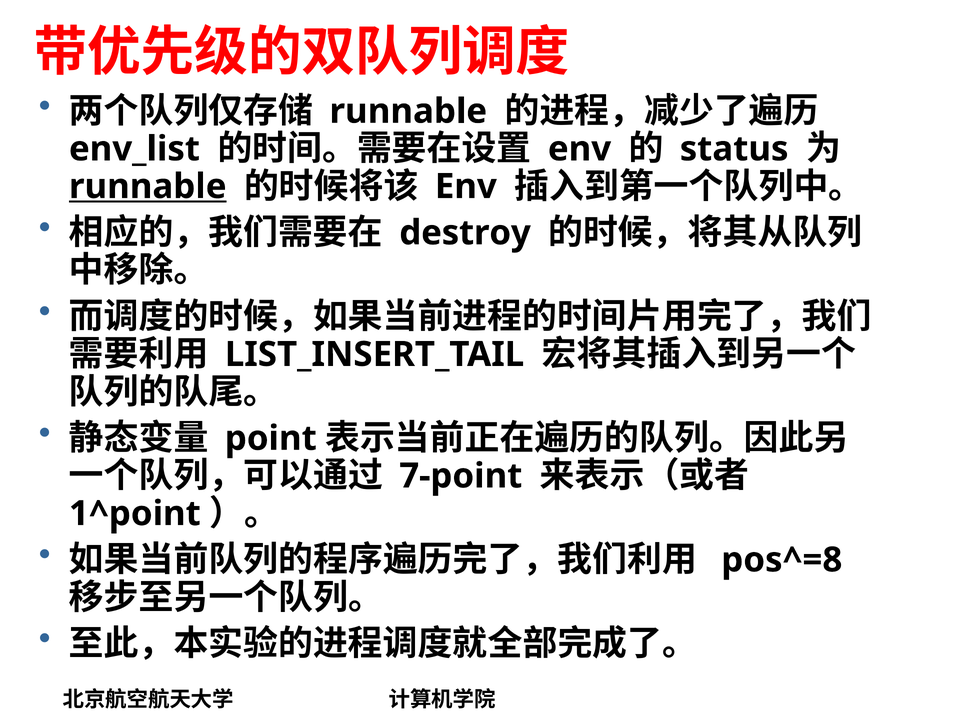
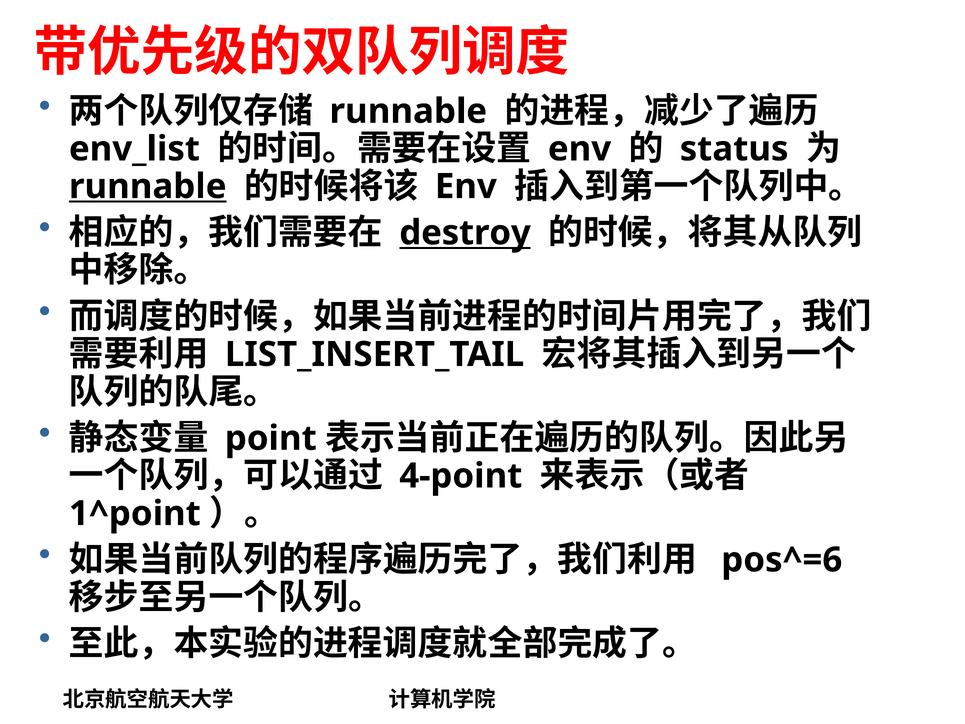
destroy underline: none -> present
7-point: 7-point -> 4-point
pos^=8: pos^=8 -> pos^=6
